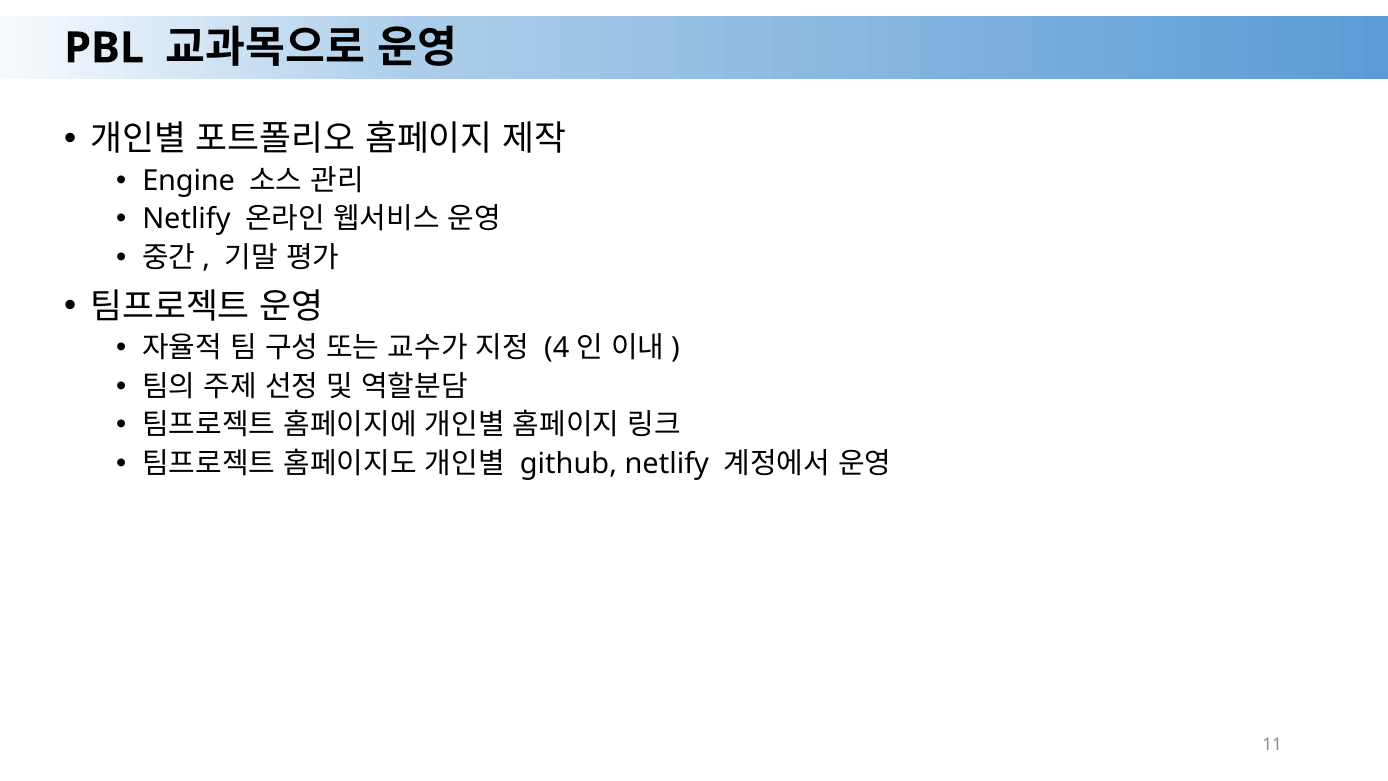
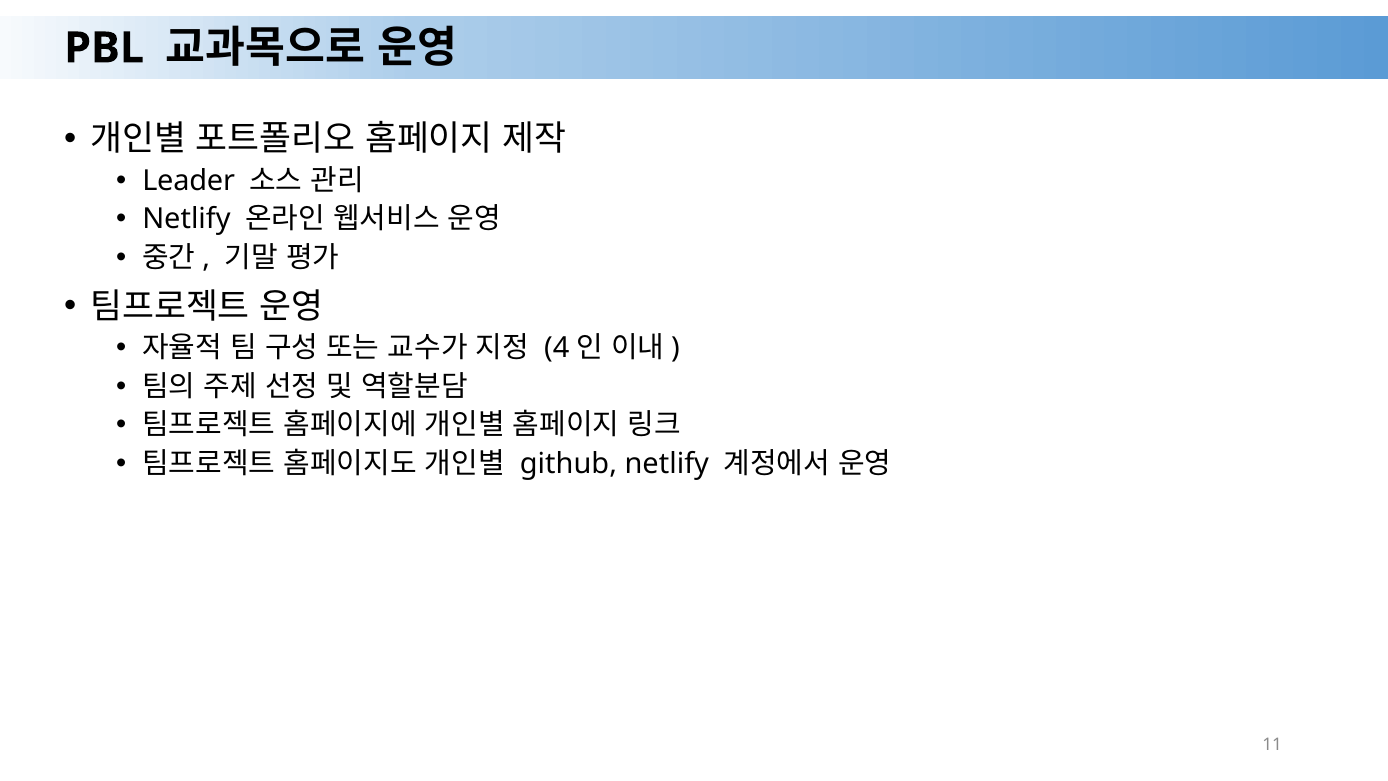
Engine: Engine -> Leader
